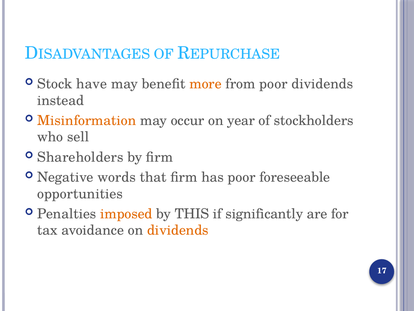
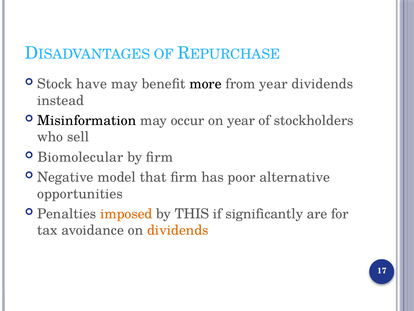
more colour: orange -> black
from poor: poor -> year
Misinformation colour: orange -> black
Shareholders: Shareholders -> Biomolecular
words: words -> model
foreseeable: foreseeable -> alternative
